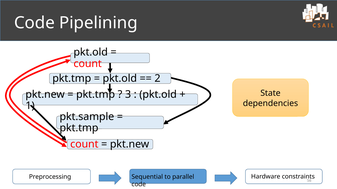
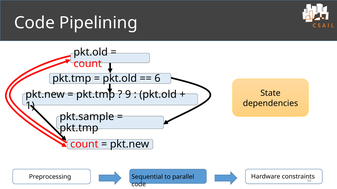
2: 2 -> 6
3: 3 -> 9
